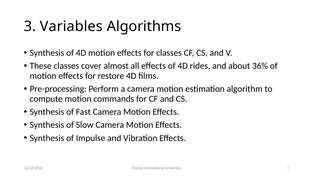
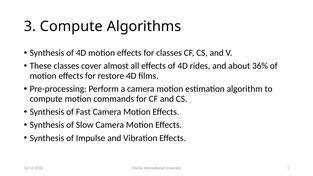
3 Variables: Variables -> Compute
